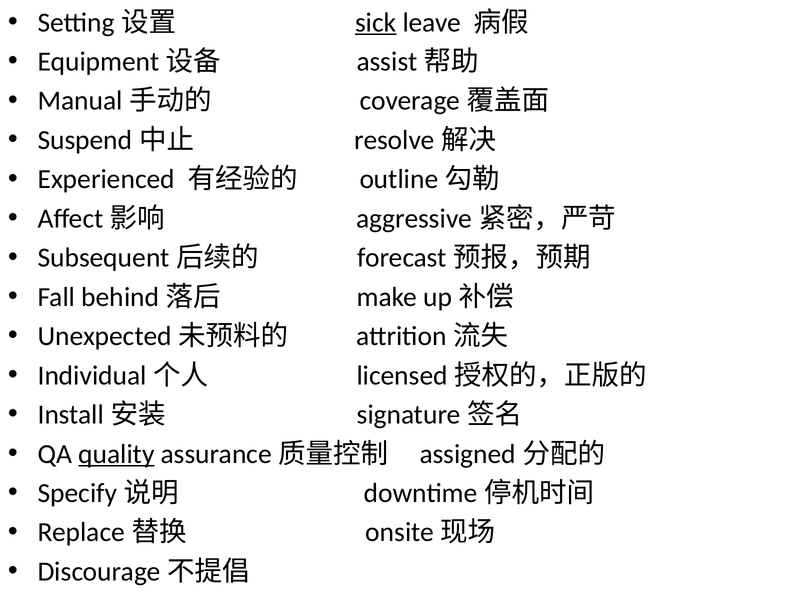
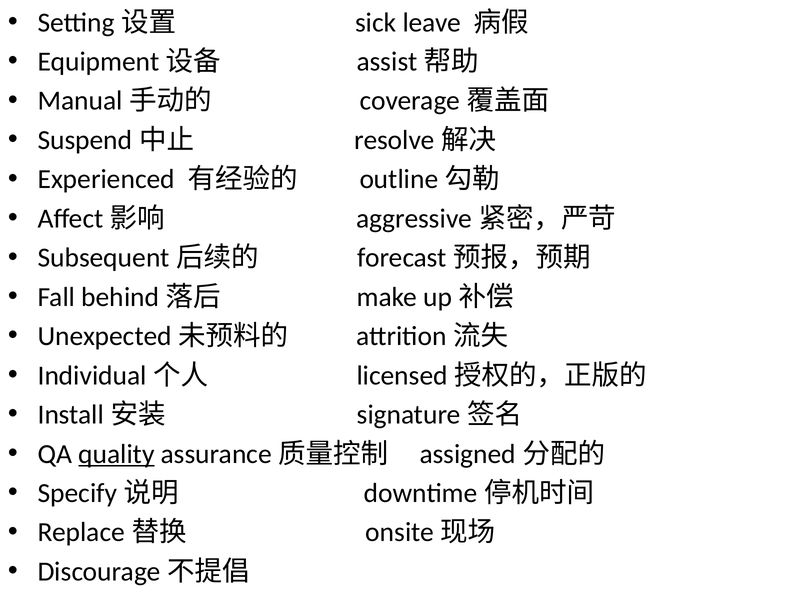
sick underline: present -> none
